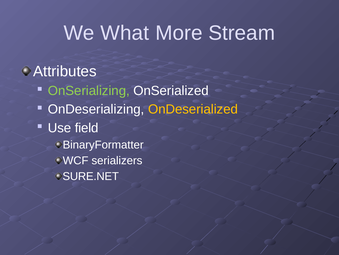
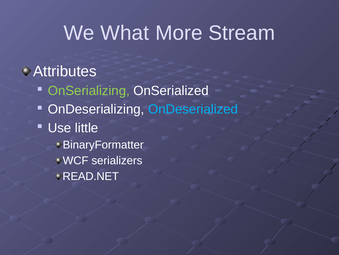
OnDeserialized colour: yellow -> light blue
field: field -> little
SURE.NET: SURE.NET -> READ.NET
